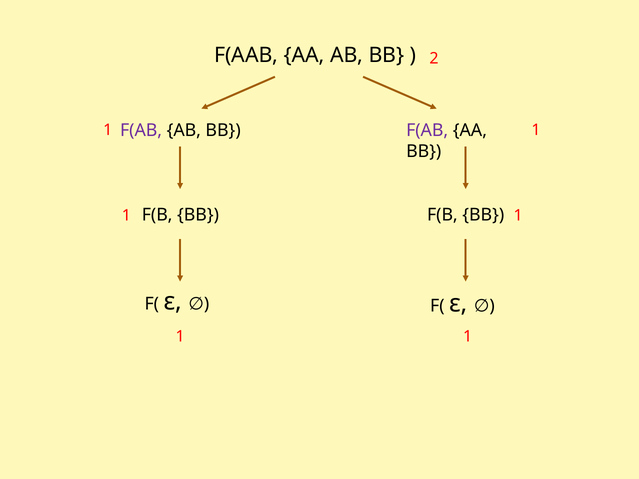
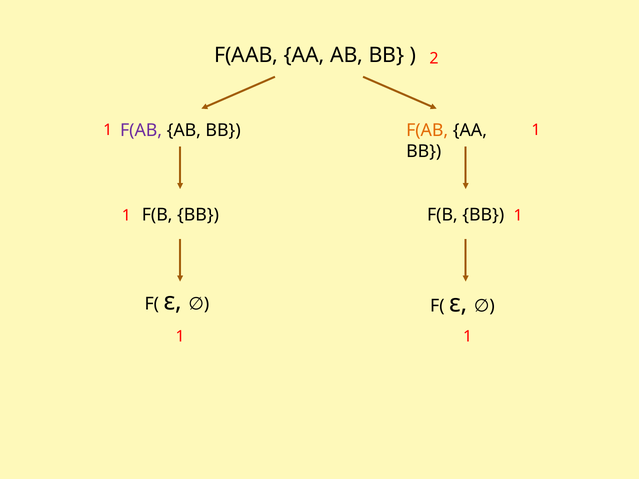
F(AB at (427, 130) colour: purple -> orange
